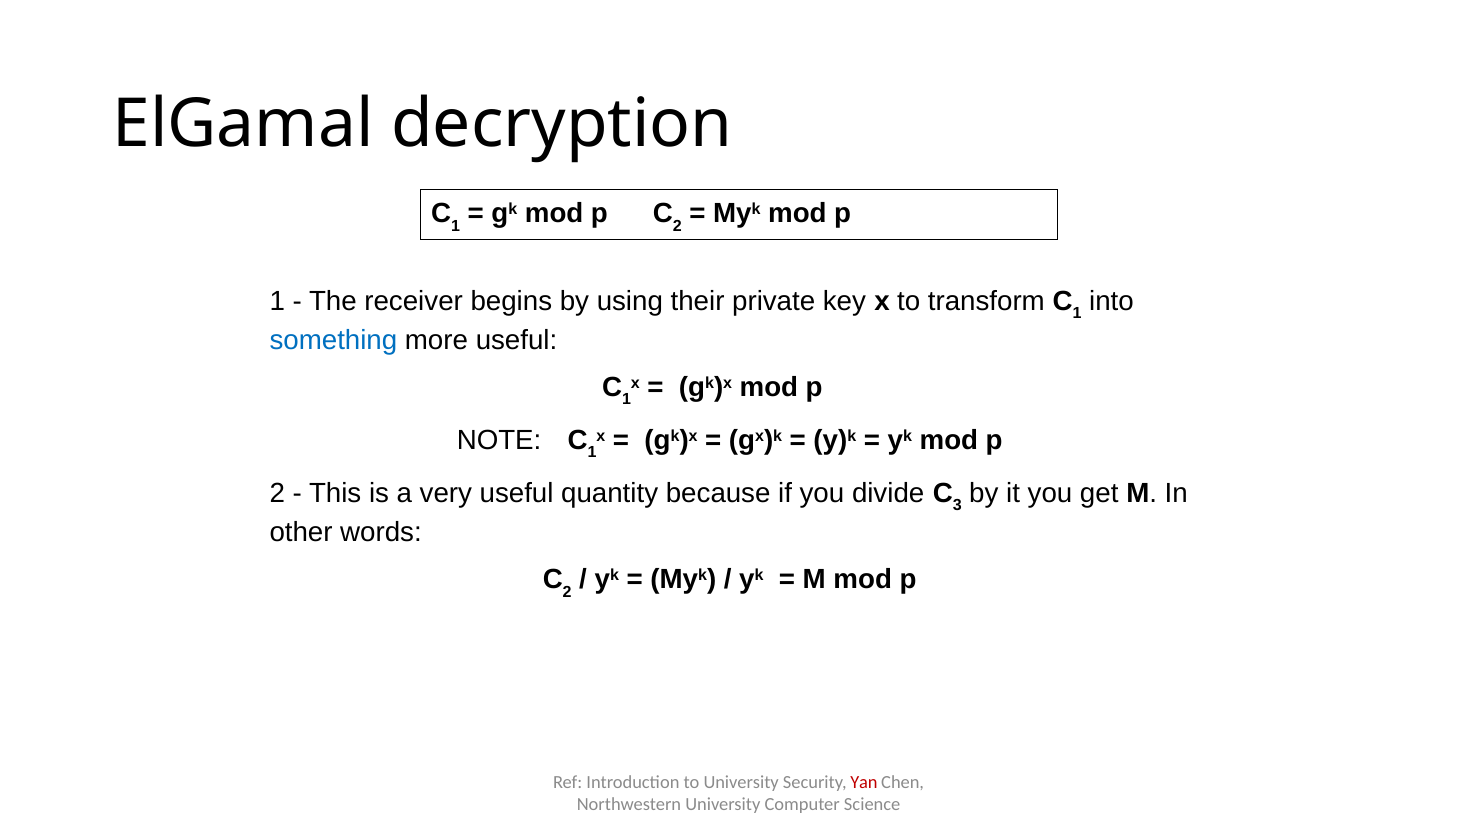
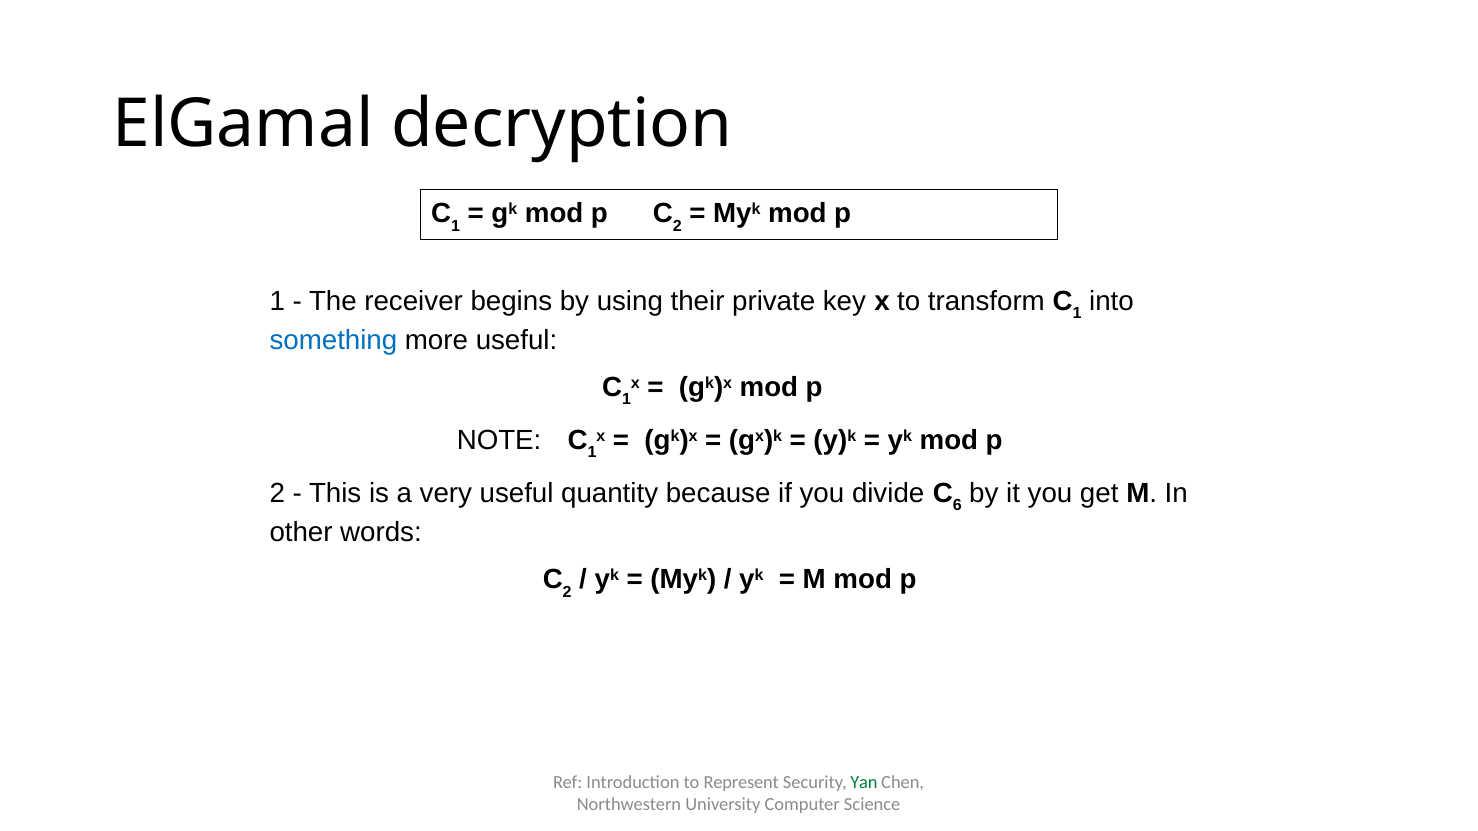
3: 3 -> 6
to University: University -> Represent
Yan colour: red -> green
